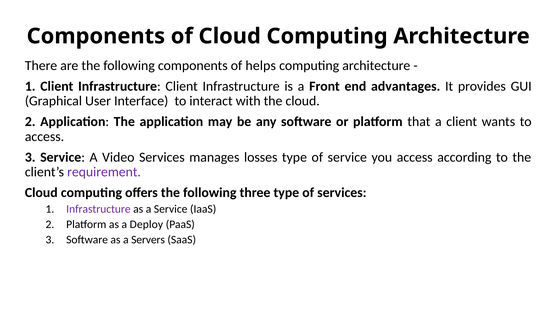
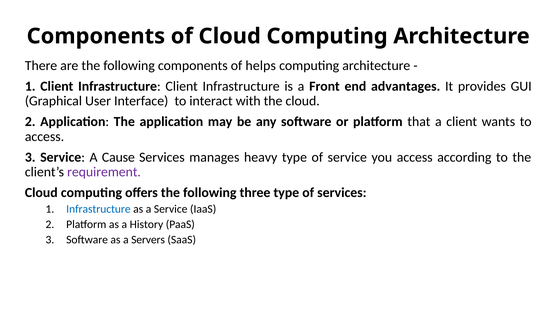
Video: Video -> Cause
losses: losses -> heavy
Infrastructure at (98, 209) colour: purple -> blue
Deploy: Deploy -> History
